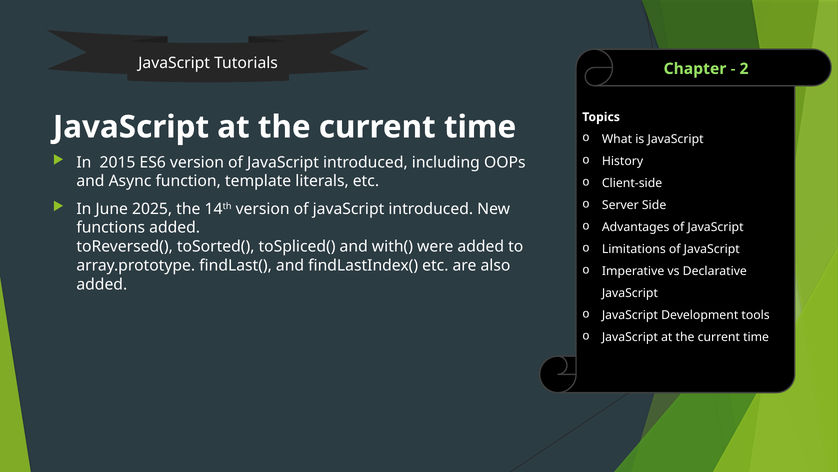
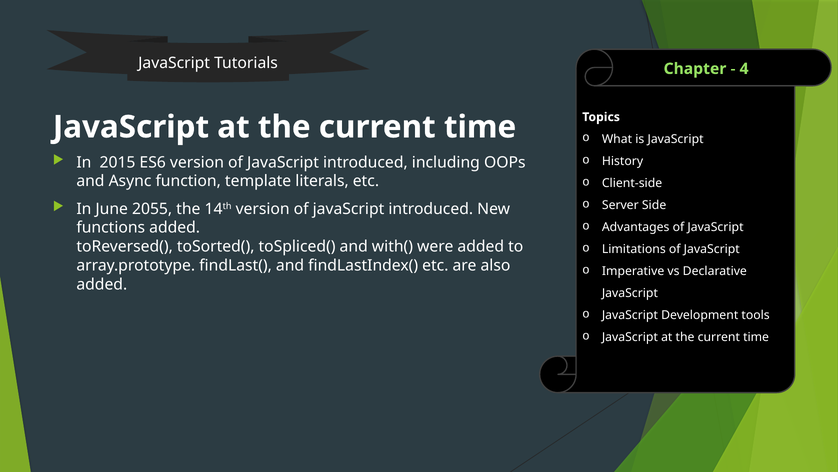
2: 2 -> 4
2025: 2025 -> 2055
